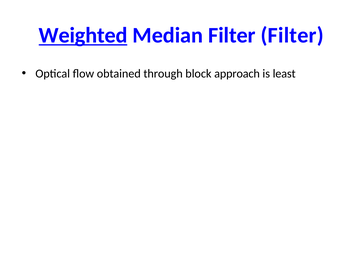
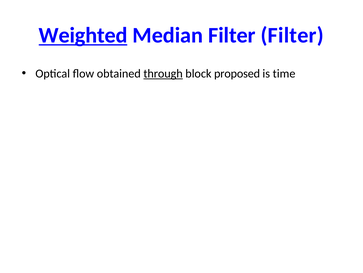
through underline: none -> present
approach: approach -> proposed
least: least -> time
